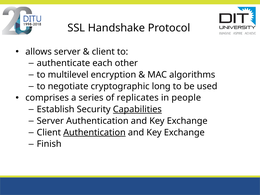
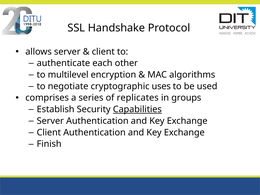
long: long -> uses
people: people -> groups
Authentication at (94, 132) underline: present -> none
